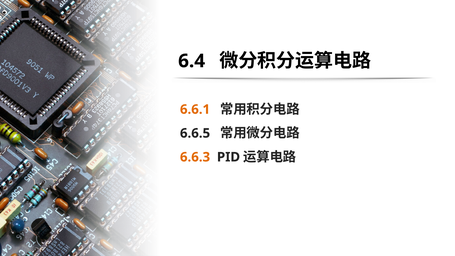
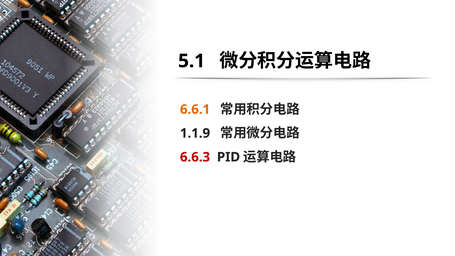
6.4: 6.4 -> 5.1
6.6.5: 6.6.5 -> 1.1.9
6.6.3 colour: orange -> red
